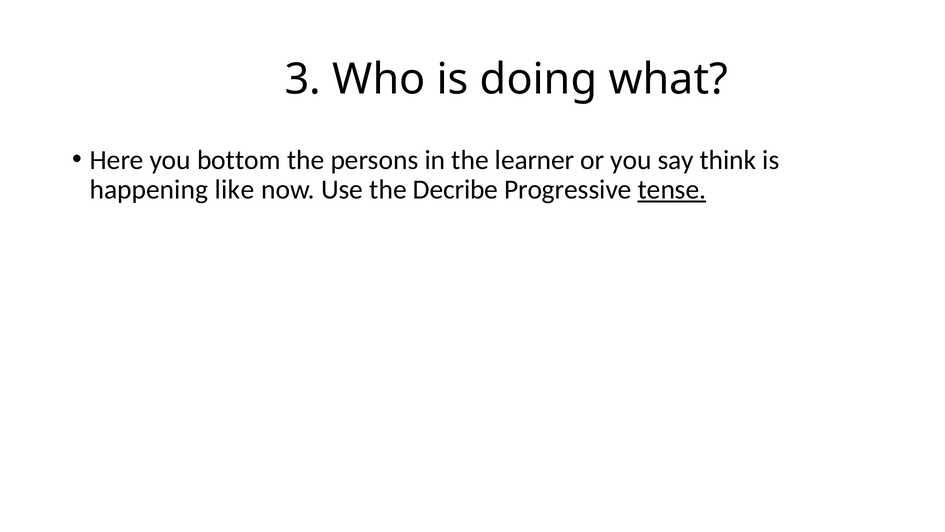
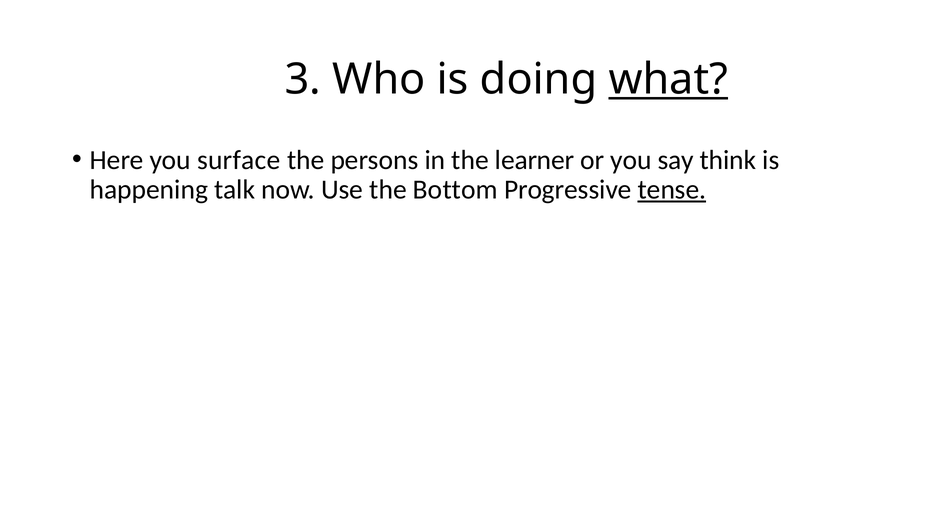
what underline: none -> present
bottom: bottom -> surface
like: like -> talk
Decribe: Decribe -> Bottom
